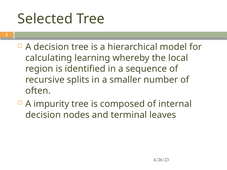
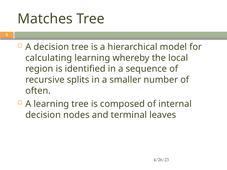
Selected: Selected -> Matches
A impurity: impurity -> learning
